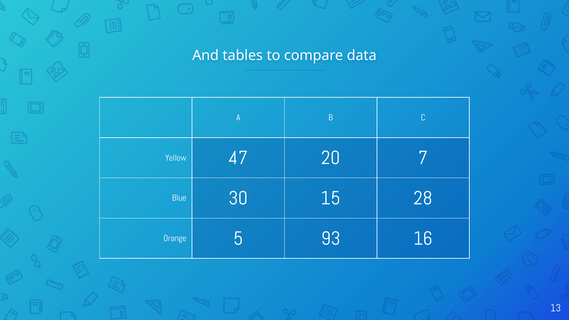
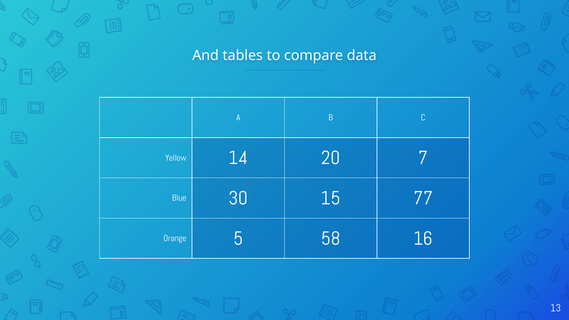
47: 47 -> 14
28: 28 -> 77
93: 93 -> 58
